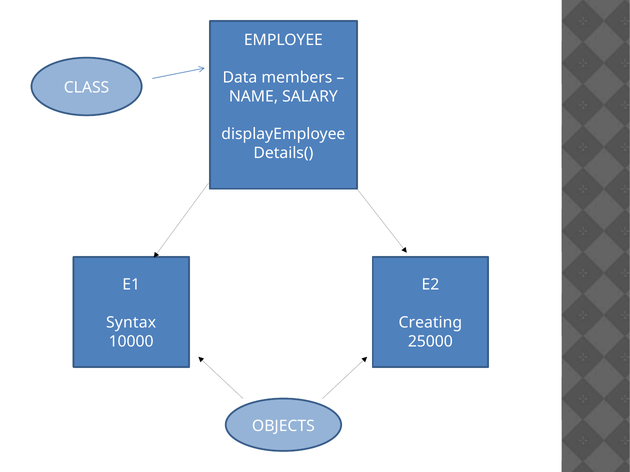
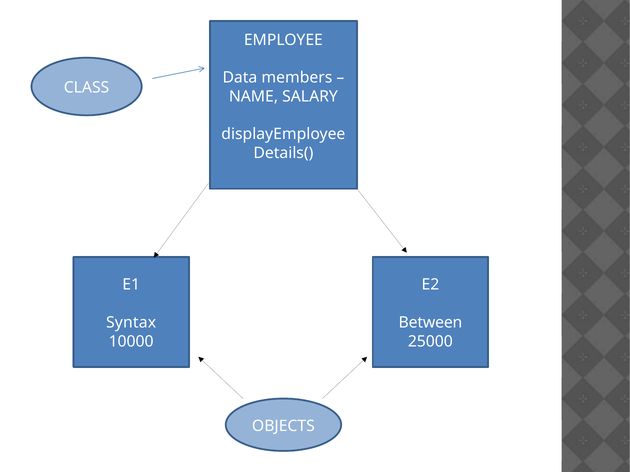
Creating: Creating -> Between
